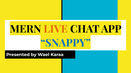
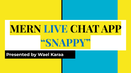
LIVE colour: orange -> blue
